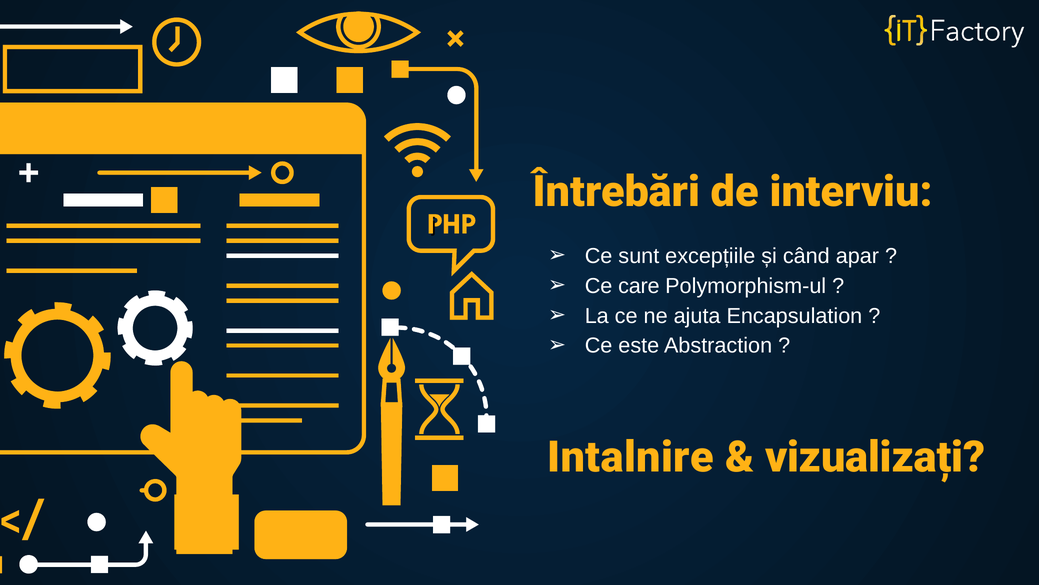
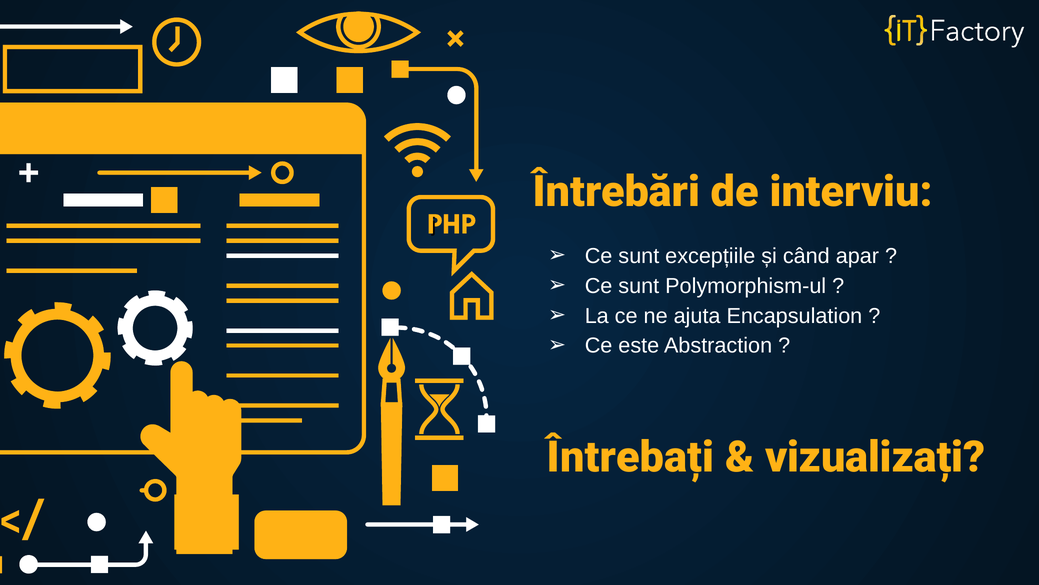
care at (639, 286): care -> sunt
Intalnire: Intalnire -> Întrebați
